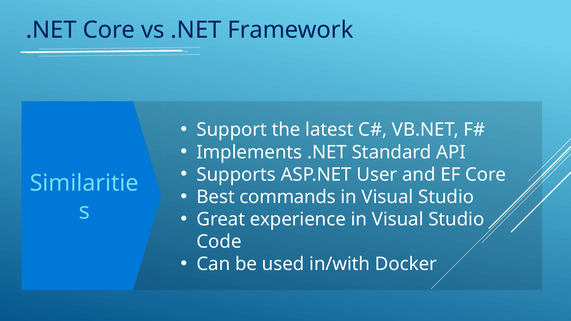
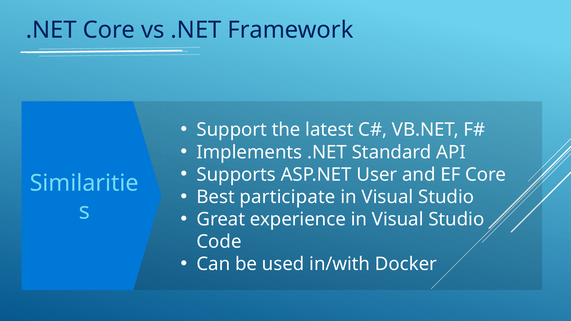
commands: commands -> participate
